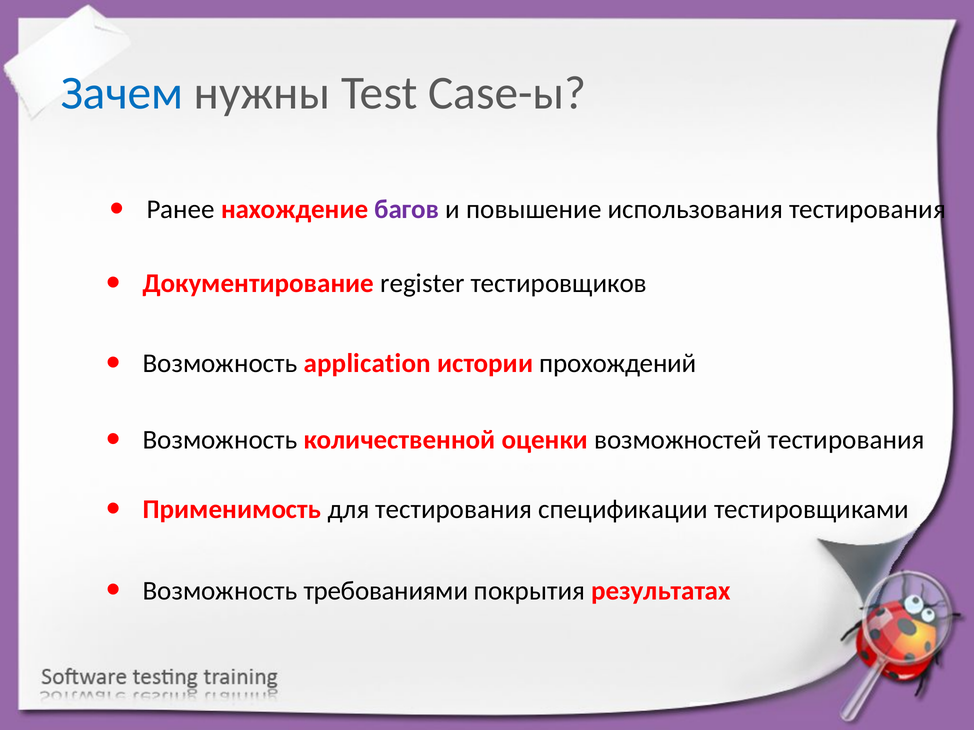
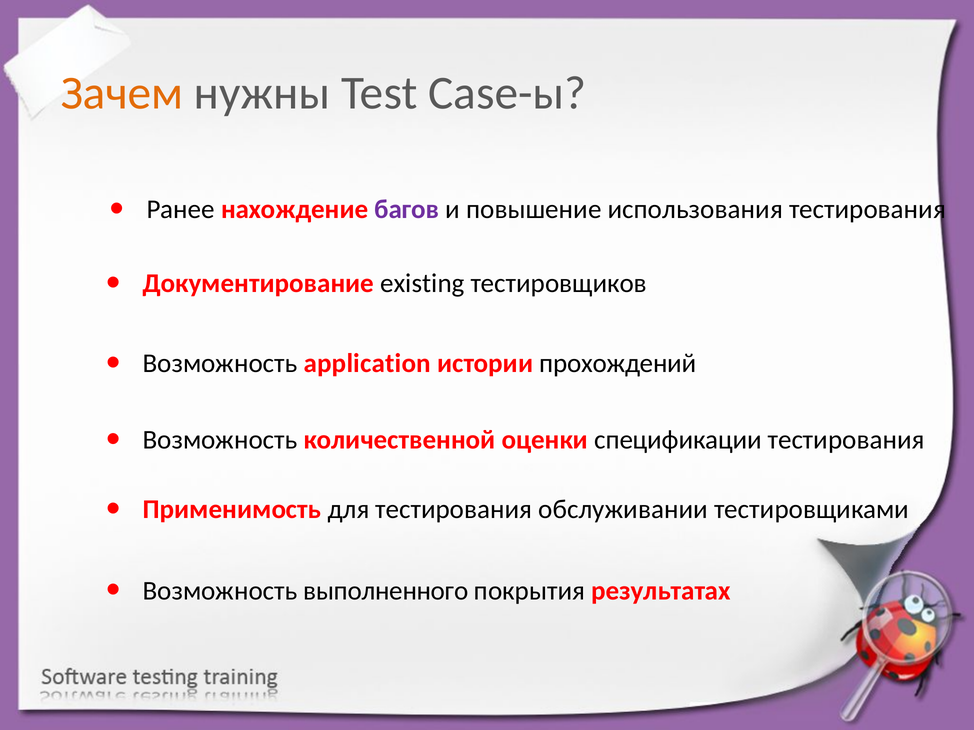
Зачем colour: blue -> orange
register: register -> existing
возможностей: возможностей -> спецификации
спецификации: спецификации -> обслуживании
требованиями: требованиями -> выполненного
